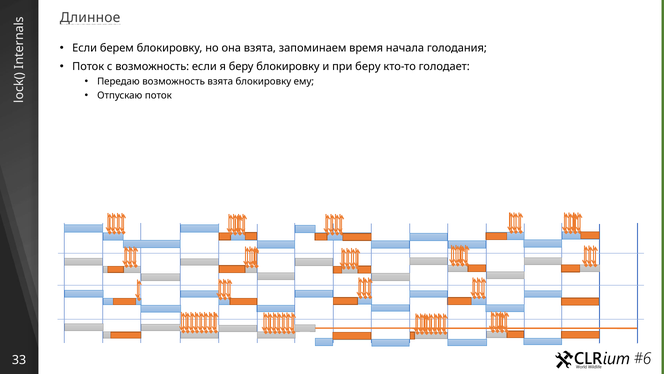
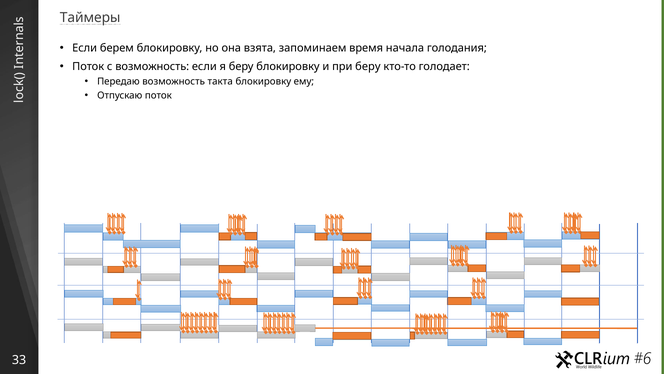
Длинное: Длинное -> Таймеры
возможность взята: взята -> такта
